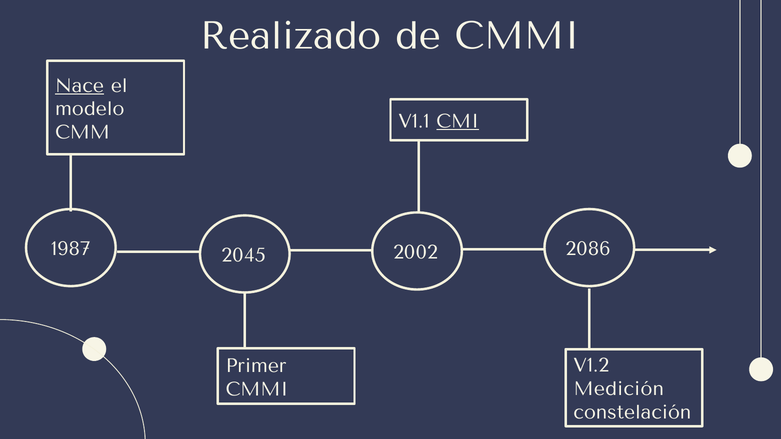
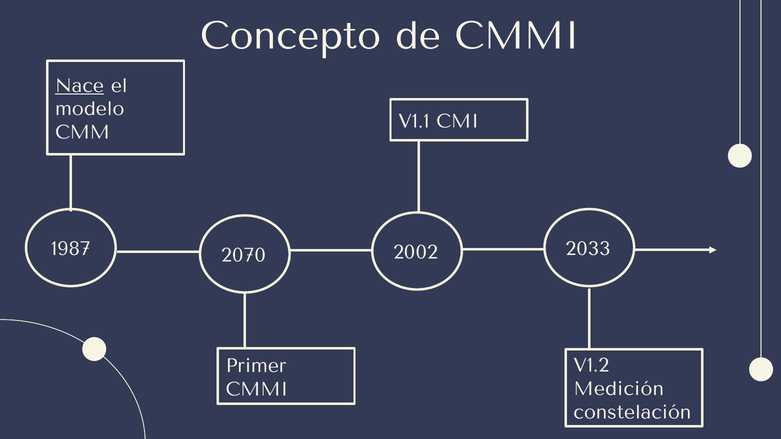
Realizado: Realizado -> Concepto
CMI underline: present -> none
2086: 2086 -> 2033
2045: 2045 -> 2070
